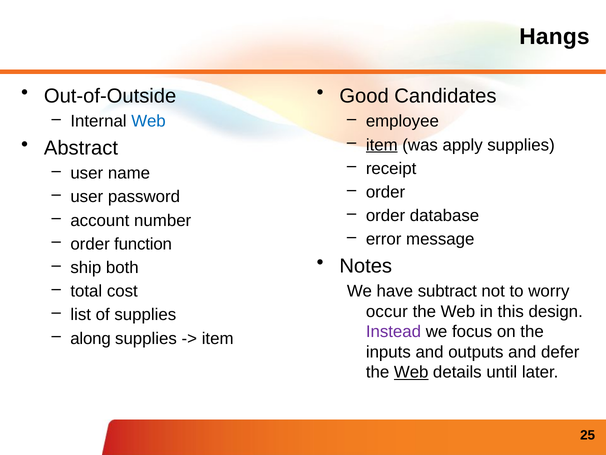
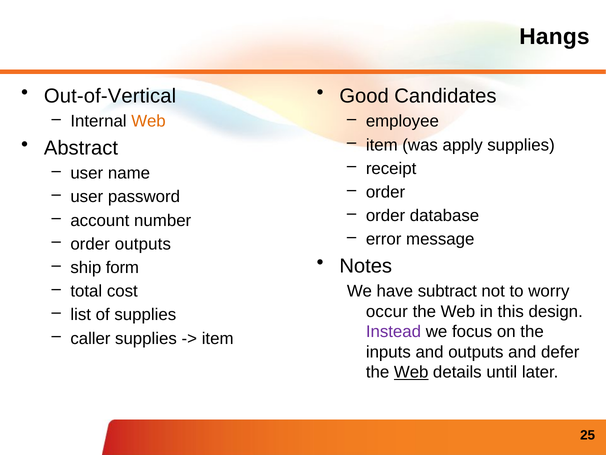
Out-of-Outside: Out-of-Outside -> Out-of-Vertical
Web at (148, 121) colour: blue -> orange
item at (382, 145) underline: present -> none
order function: function -> outputs
both: both -> form
along: along -> caller
